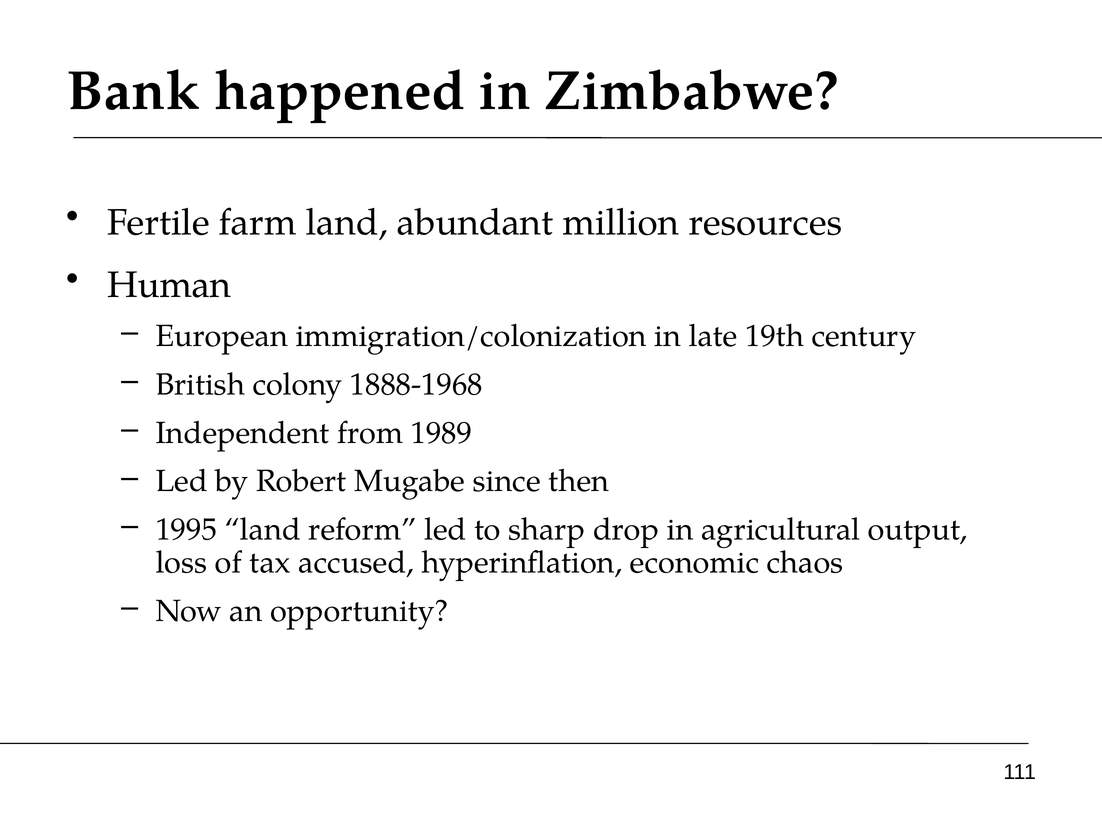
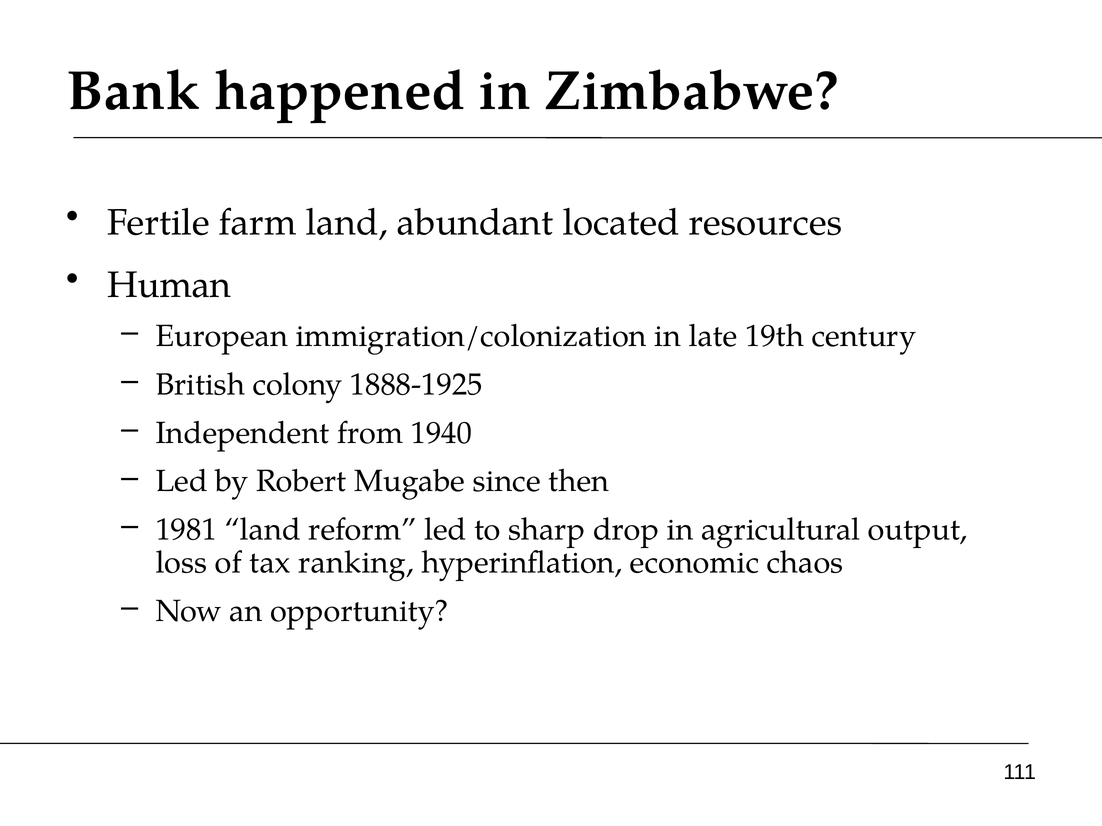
million: million -> located
1888-1968: 1888-1968 -> 1888-1925
1989: 1989 -> 1940
1995: 1995 -> 1981
accused: accused -> ranking
